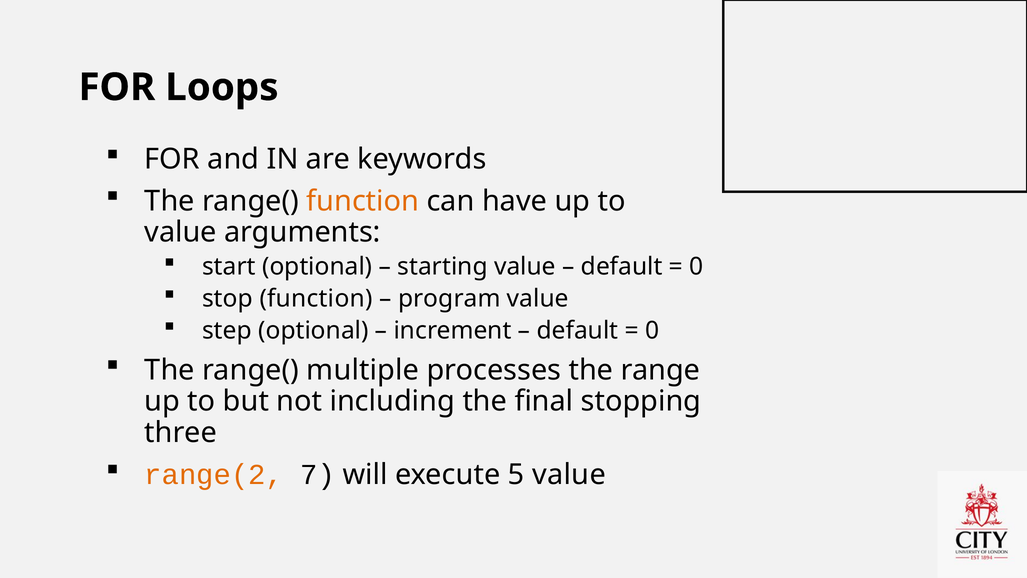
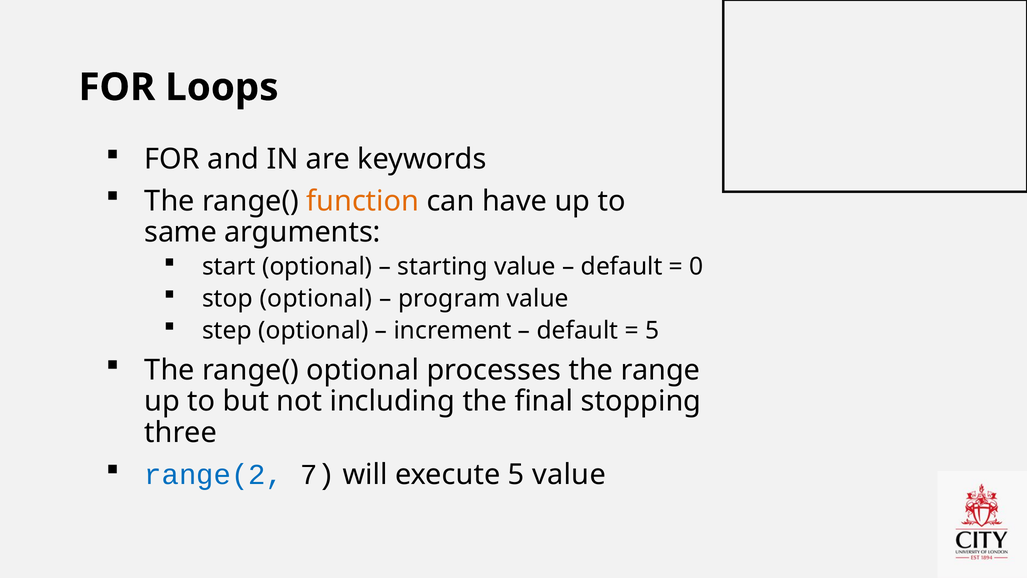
value at (181, 232): value -> same
stop function: function -> optional
0 at (652, 330): 0 -> 5
range( multiple: multiple -> optional
range(2 colour: orange -> blue
